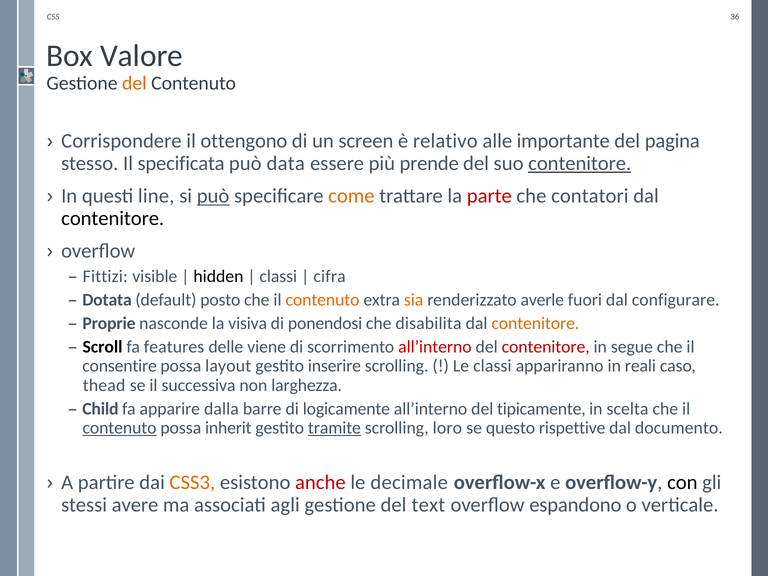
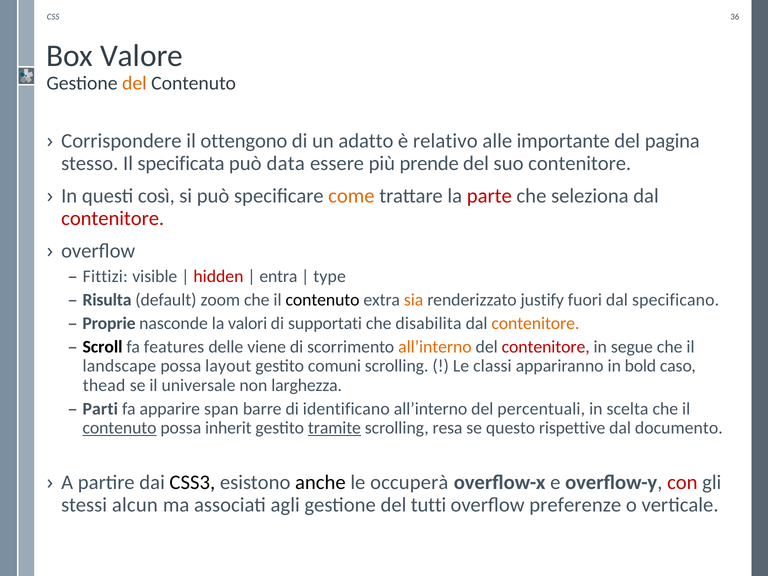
screen: screen -> adatto
contenitore at (580, 163) underline: present -> none
line: line -> così
può at (213, 196) underline: present -> none
contatori: contatori -> seleziona
contenitore at (113, 218) colour: black -> red
hidden colour: black -> red
classi at (278, 276): classi -> entra
cifra: cifra -> type
Dotata: Dotata -> Risulta
posto: posto -> zoom
contenuto at (323, 300) colour: orange -> black
averle: averle -> justify
configurare: configurare -> specificano
visiva: visiva -> valori
ponendosi: ponendosi -> supportati
all’interno at (435, 347) colour: red -> orange
consentire: consentire -> landscape
inserire: inserire -> comuni
reali: reali -> bold
successiva: successiva -> universale
Child: Child -> Parti
dalla: dalla -> span
logicamente: logicamente -> identificano
tipicamente: tipicamente -> percentuali
loro: loro -> resa
CSS3 colour: orange -> black
anche colour: red -> black
decimale: decimale -> occuperà
con colour: black -> red
avere: avere -> alcun
text: text -> tutti
espandono: espandono -> preferenze
